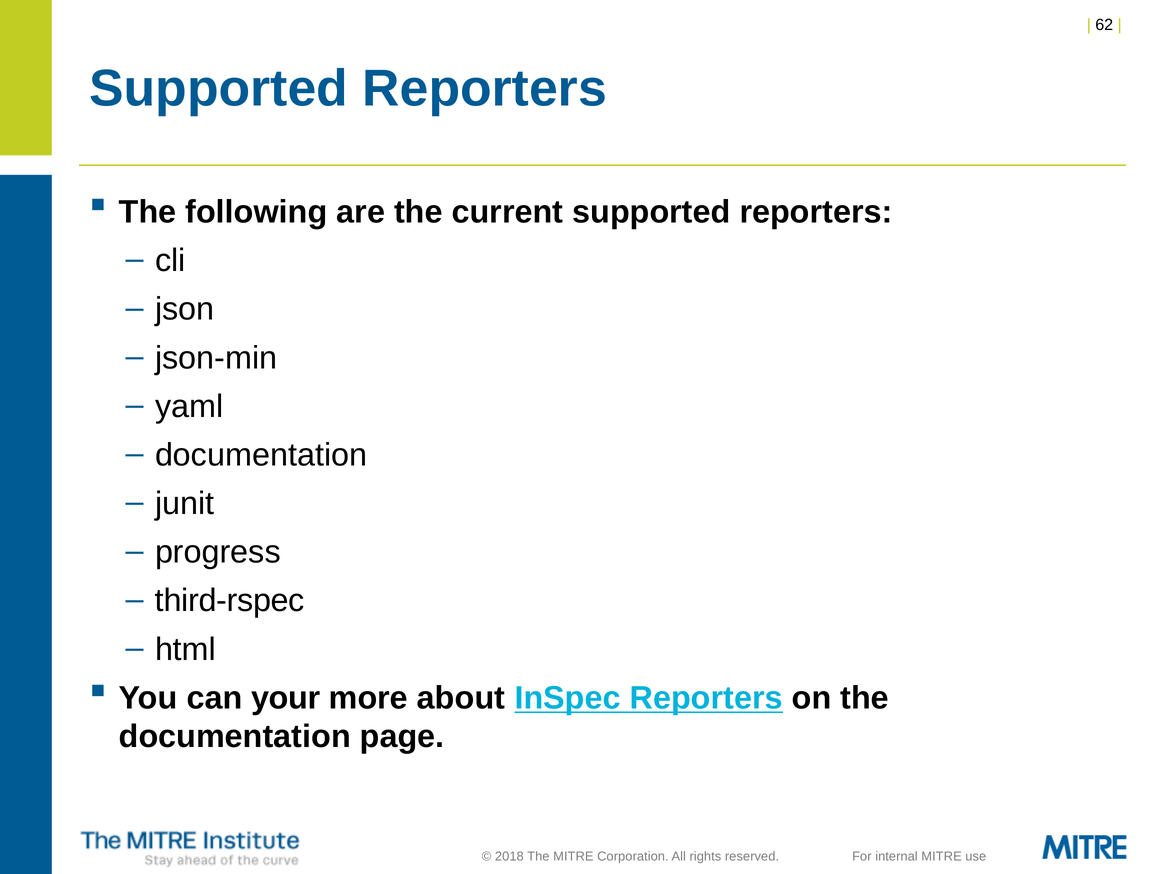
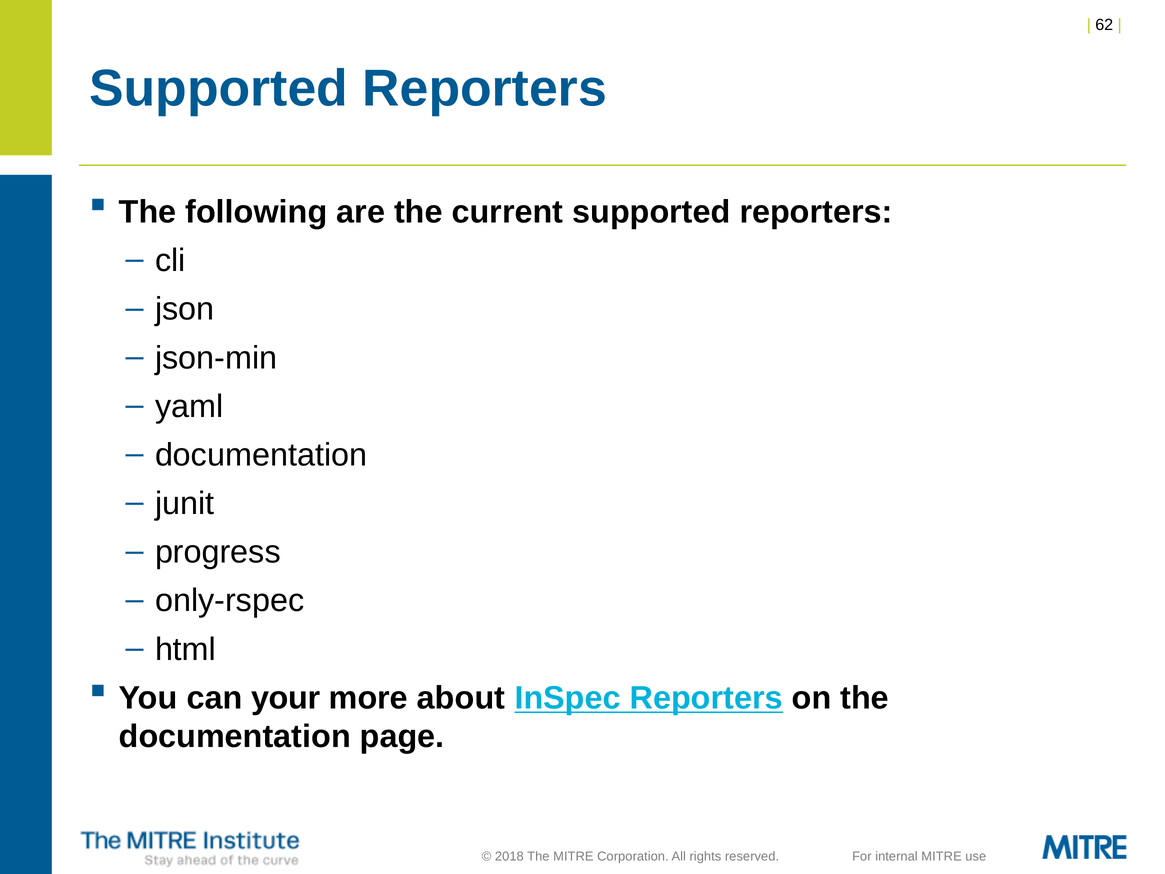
third-rspec: third-rspec -> only-rspec
